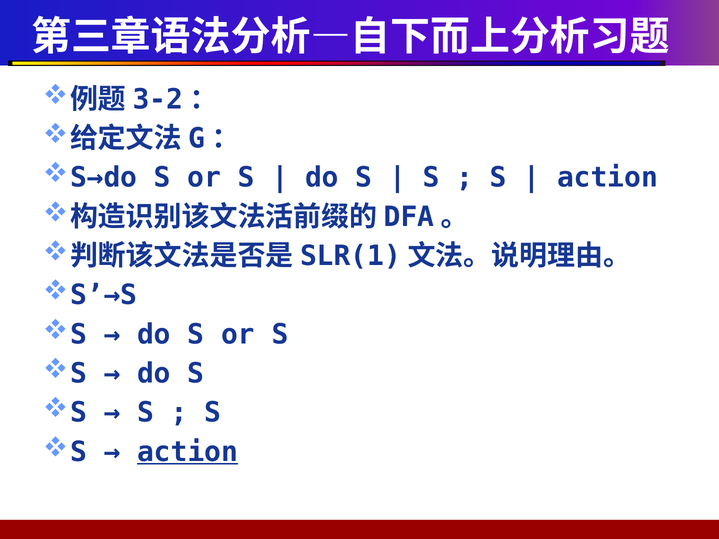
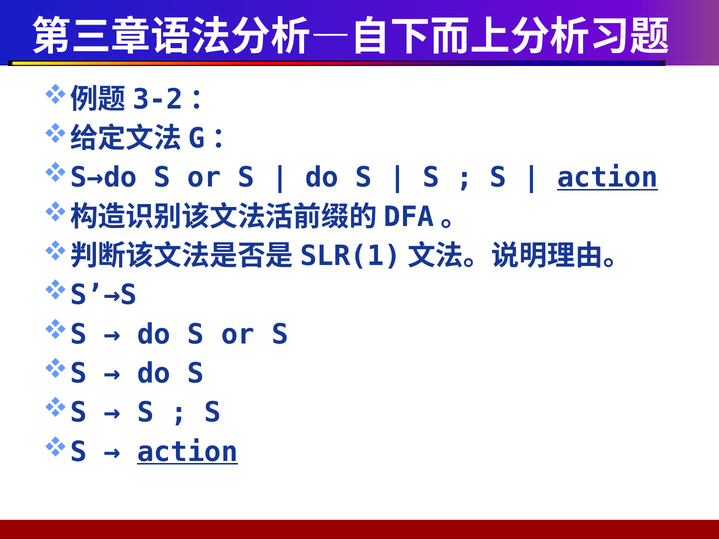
action at (607, 178) underline: none -> present
